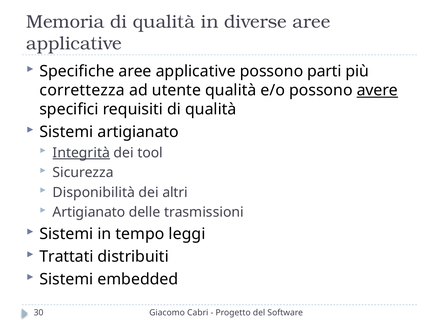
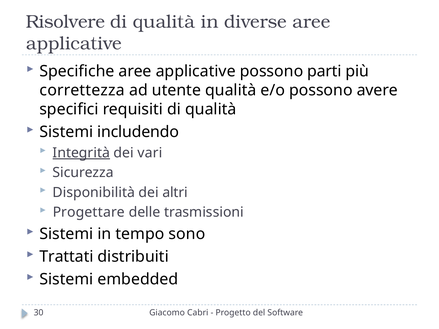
Memoria: Memoria -> Risolvere
avere underline: present -> none
Sistemi artigianato: artigianato -> includendo
tool: tool -> vari
Artigianato at (89, 212): Artigianato -> Progettare
leggi: leggi -> sono
